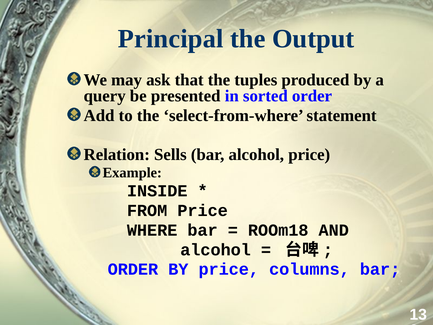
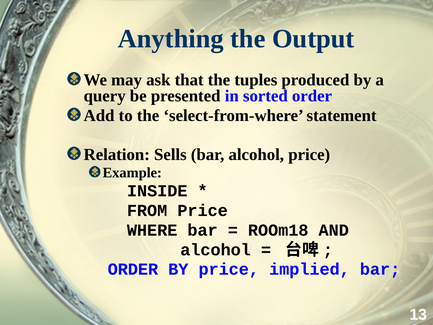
Principal: Principal -> Anything
columns: columns -> implied
